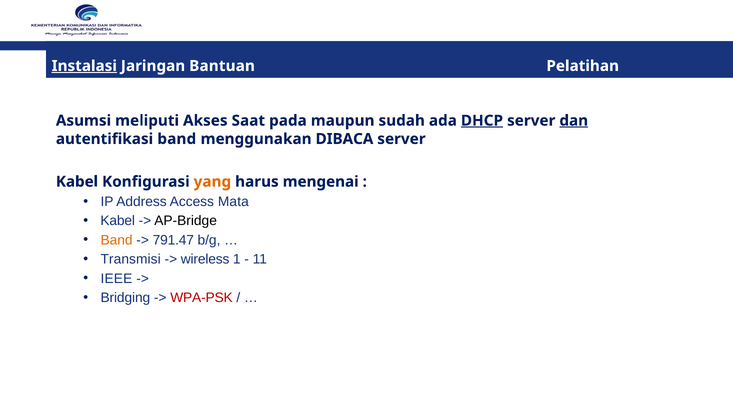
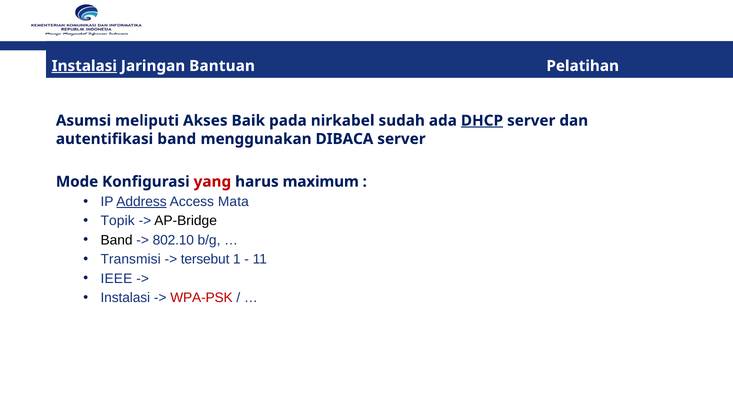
Saat: Saat -> Baik
maupun: maupun -> nirkabel
dan underline: present -> none
Kabel at (77, 182): Kabel -> Mode
yang colour: orange -> red
mengenai: mengenai -> maximum
Address underline: none -> present
Kabel at (118, 221): Kabel -> Topik
Band at (117, 240) colour: orange -> black
791.47: 791.47 -> 802.10
wireless: wireless -> tersebut
Bridging at (125, 298): Bridging -> Instalasi
